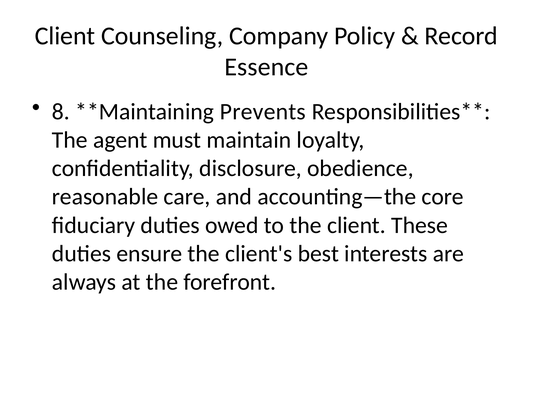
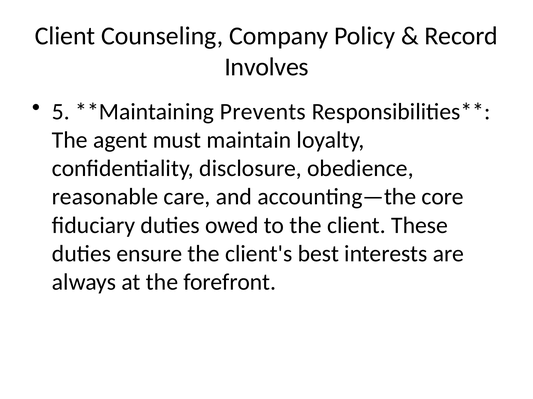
Essence: Essence -> Involves
8: 8 -> 5
